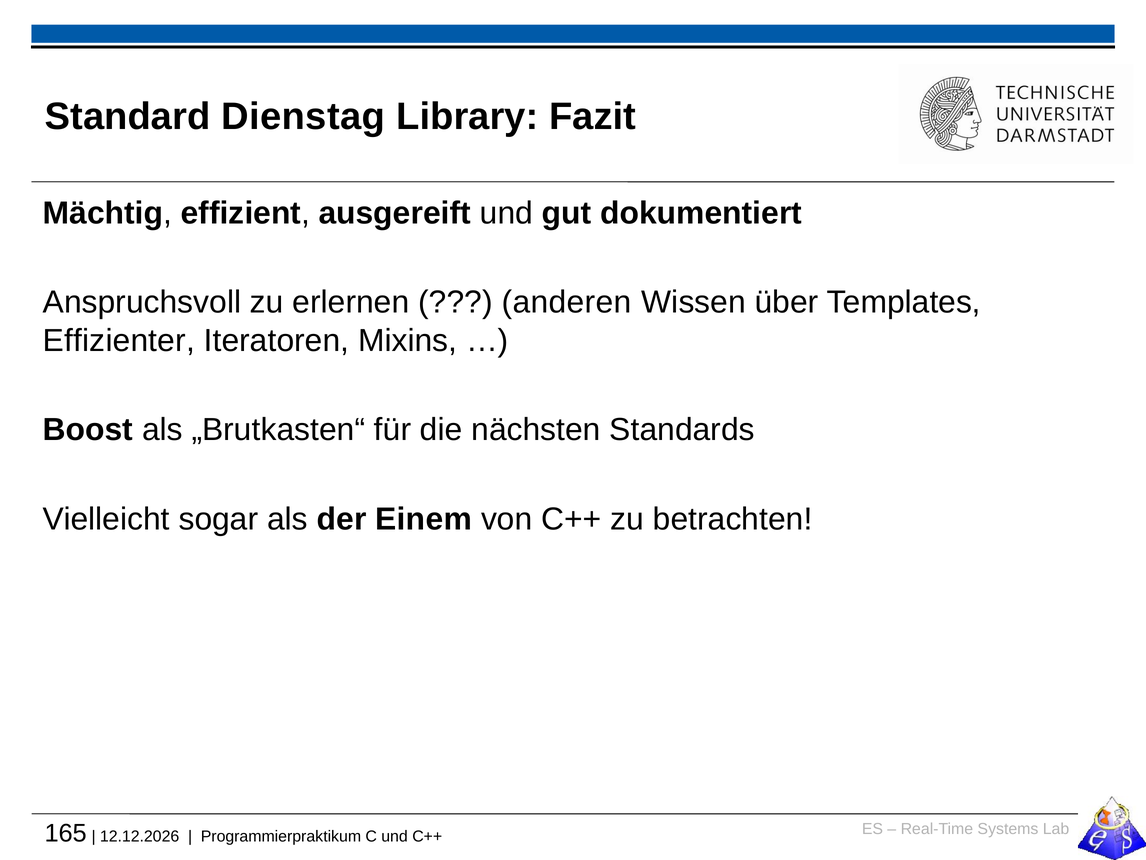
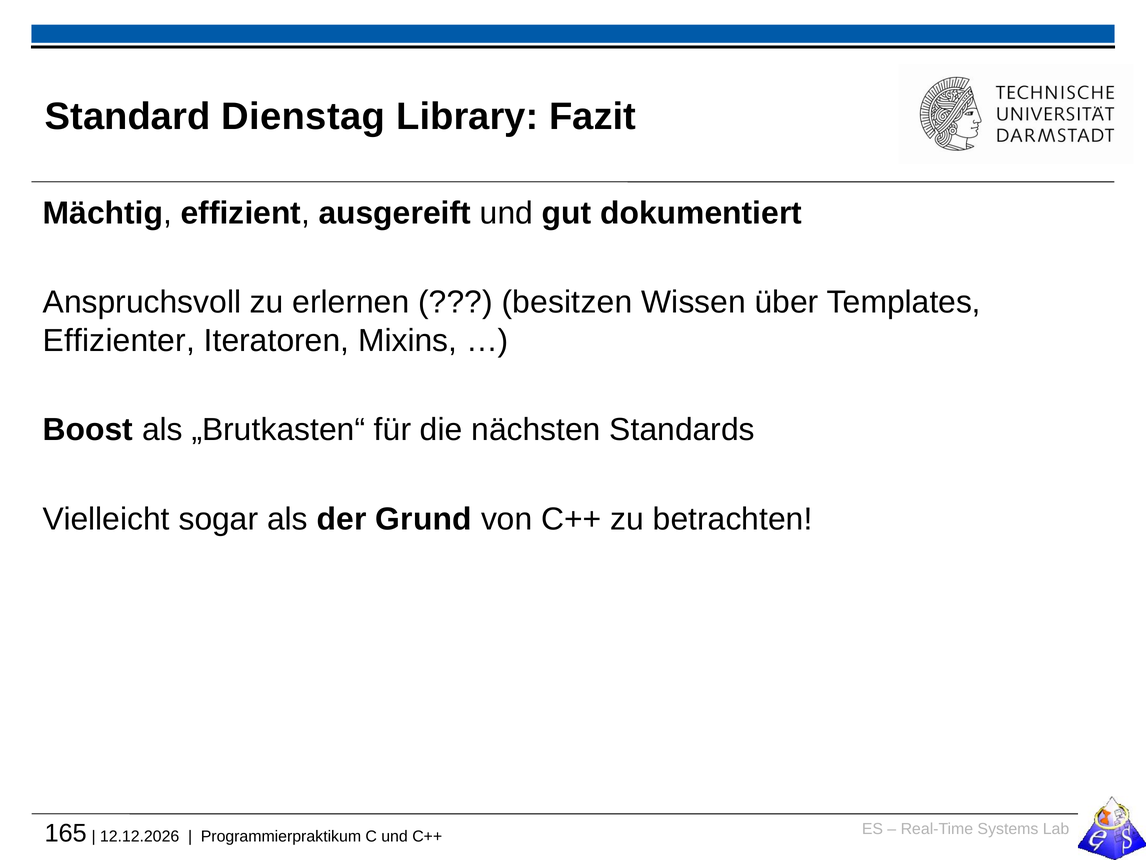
anderen: anderen -> besitzen
Einem: Einem -> Grund
